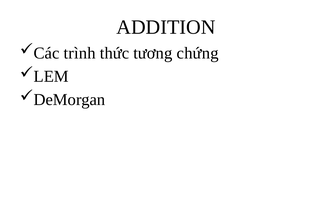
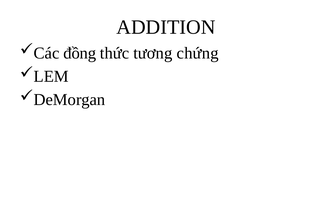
trình: trình -> đồng
